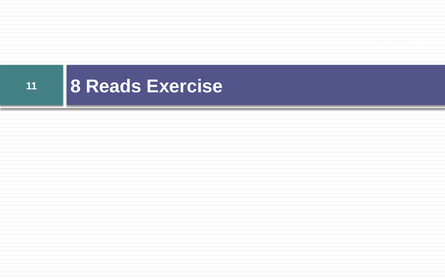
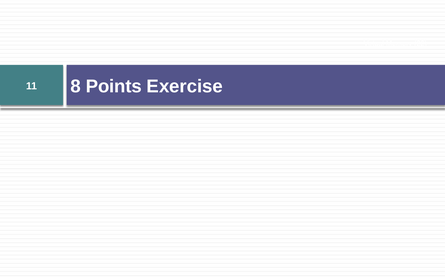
Reads: Reads -> Points
